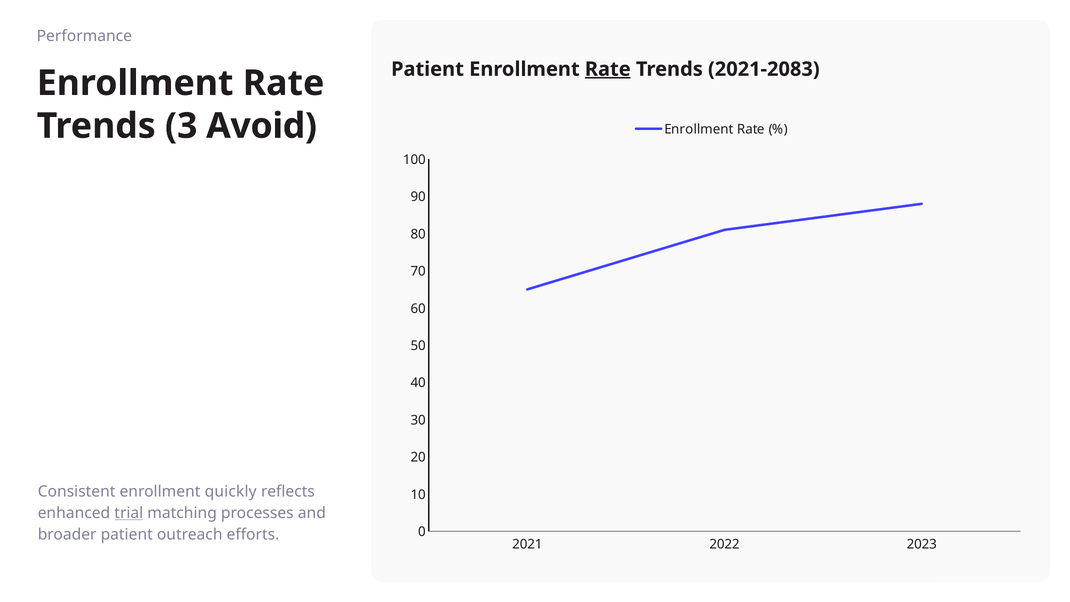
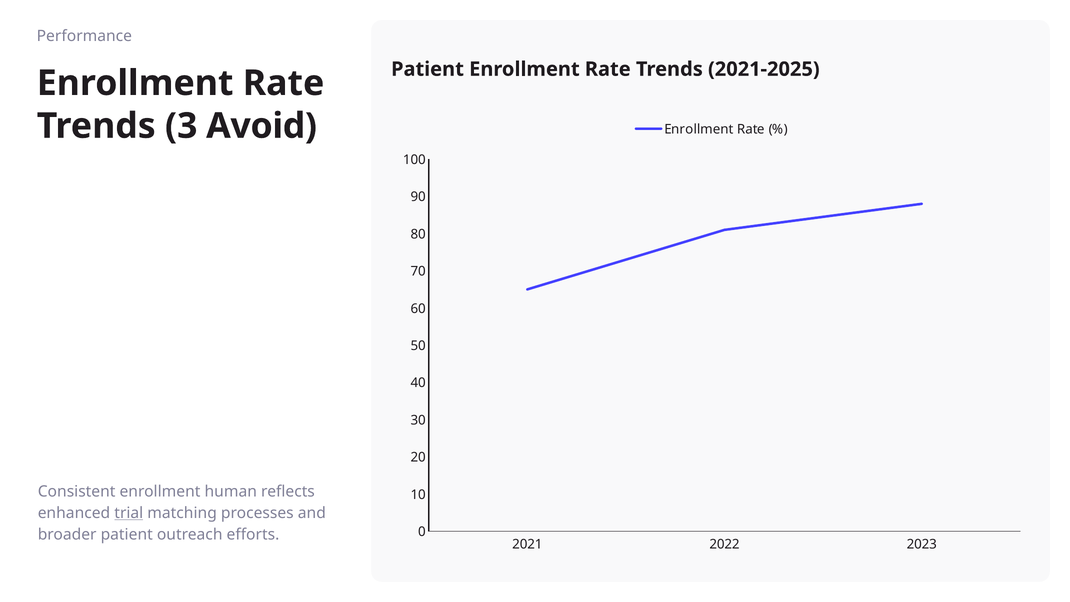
Rate at (608, 69) underline: present -> none
2021-2083: 2021-2083 -> 2021-2025
quickly: quickly -> human
